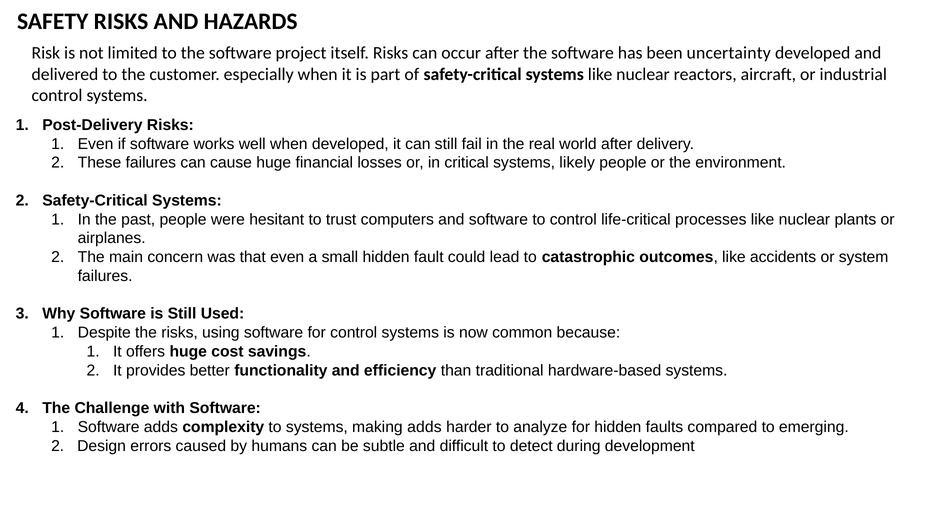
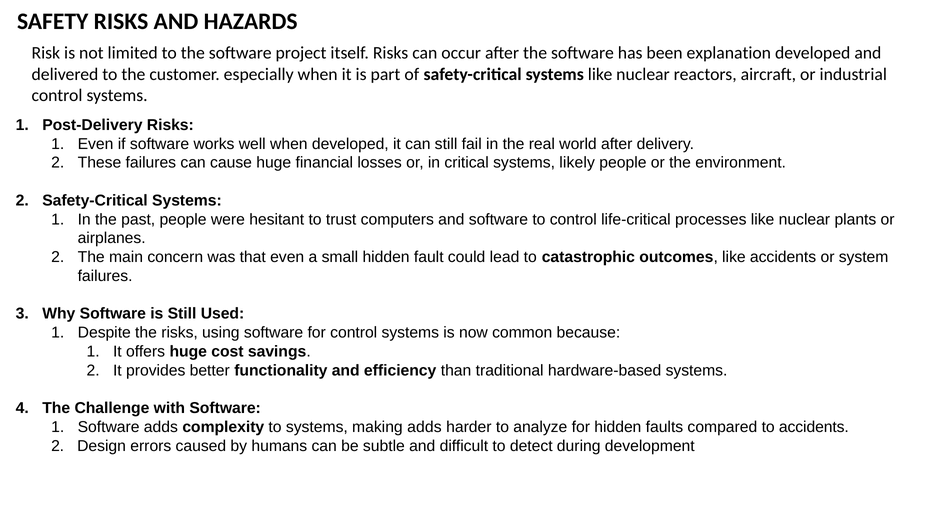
uncertainty: uncertainty -> explanation
to emerging: emerging -> accidents
